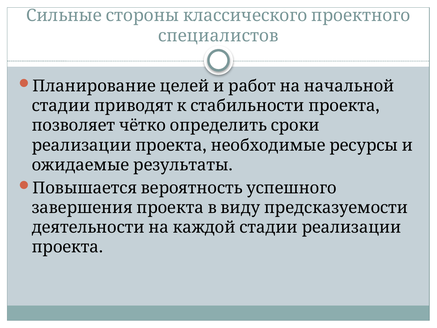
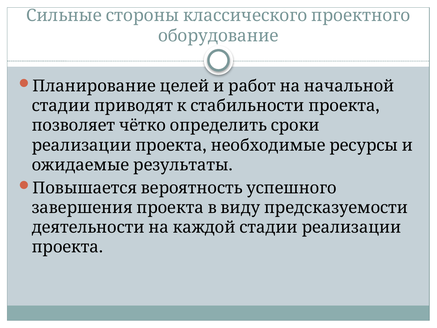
специалистов: специалистов -> оборудование
